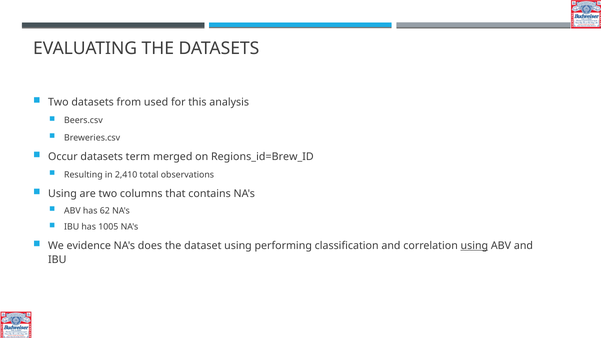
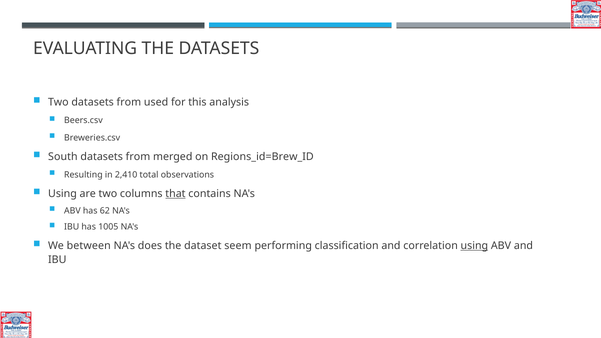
Occur: Occur -> South
term at (138, 157): term -> from
that underline: none -> present
evidence: evidence -> between
dataset using: using -> seem
